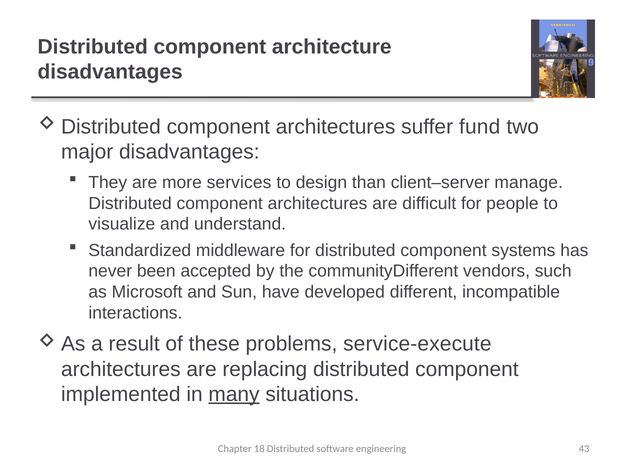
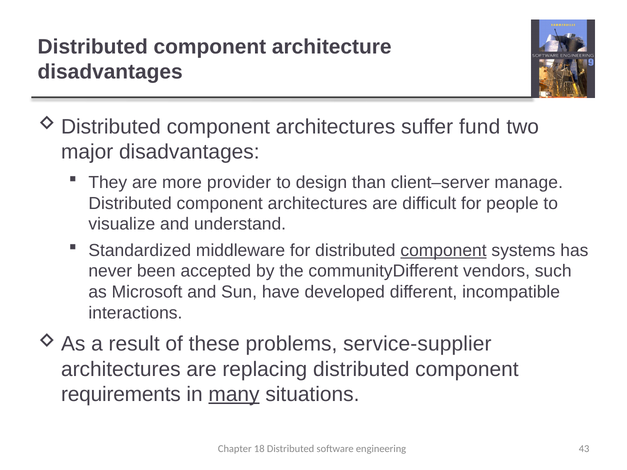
services: services -> provider
component at (444, 250) underline: none -> present
service-execute: service-execute -> service-supplier
implemented: implemented -> requirements
